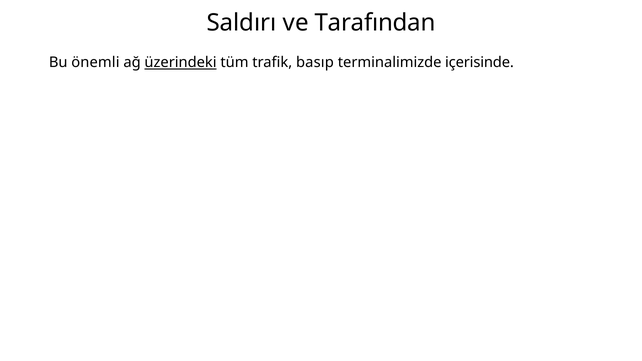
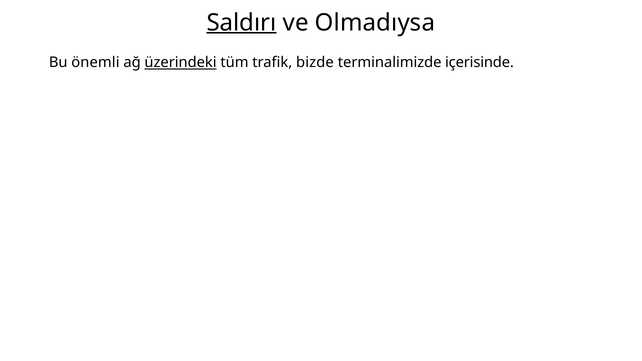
Saldırı underline: none -> present
Tarafından: Tarafından -> Olmadıysa
basıp: basıp -> bizde
